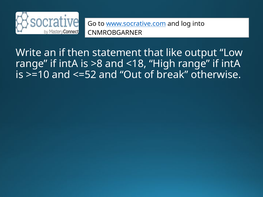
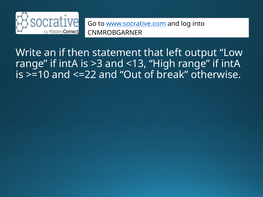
like: like -> left
>8: >8 -> >3
<18: <18 -> <13
<=52: <=52 -> <=22
